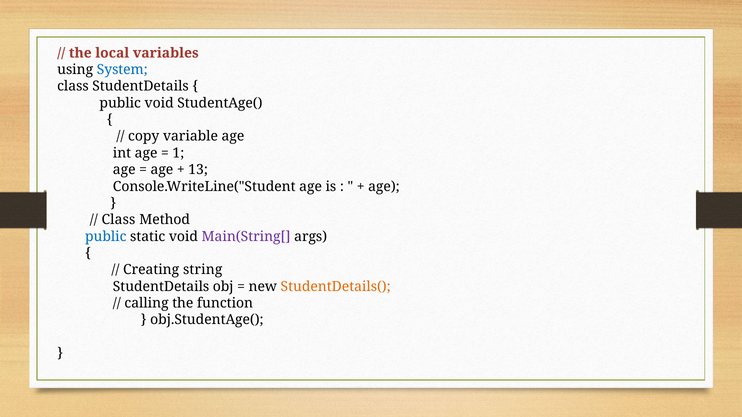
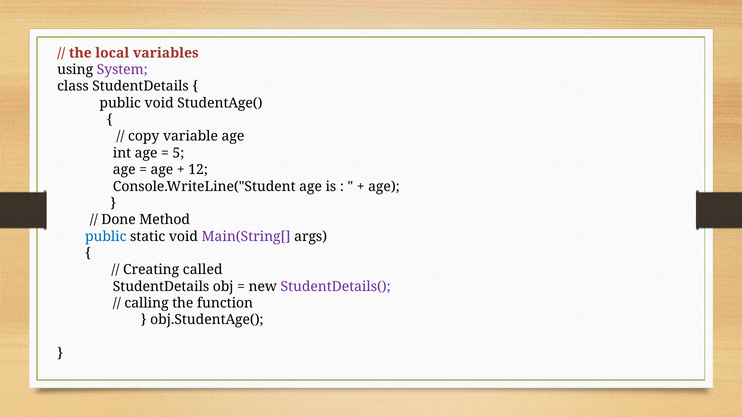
System colour: blue -> purple
1: 1 -> 5
13: 13 -> 12
Class at (118, 220): Class -> Done
string: string -> called
StudentDetails( colour: orange -> purple
